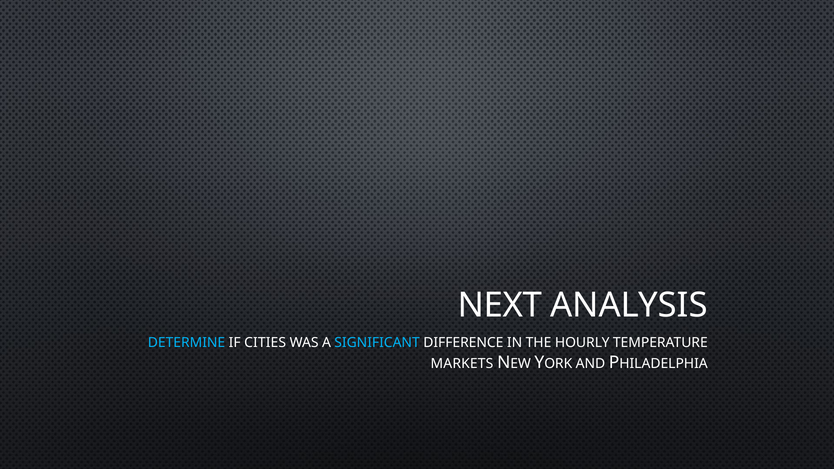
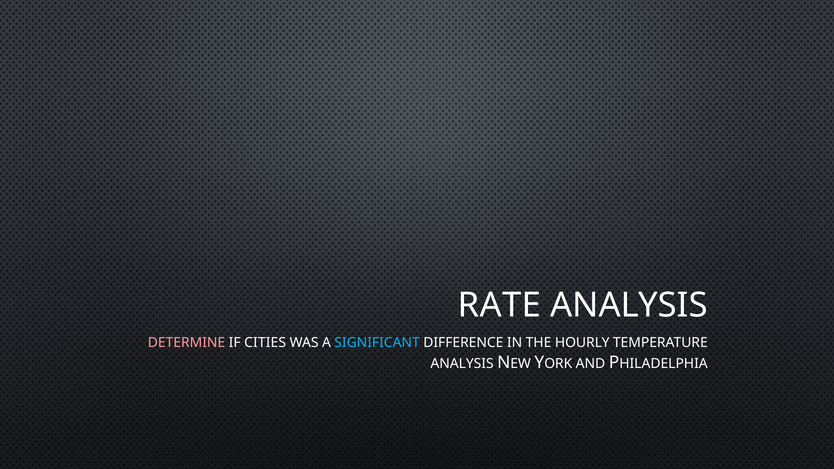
NEXT: NEXT -> RATE
DETERMINE colour: light blue -> pink
MARKETS at (462, 364): MARKETS -> ANALYSIS
